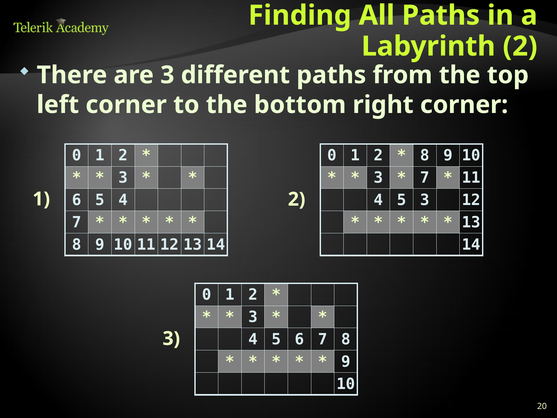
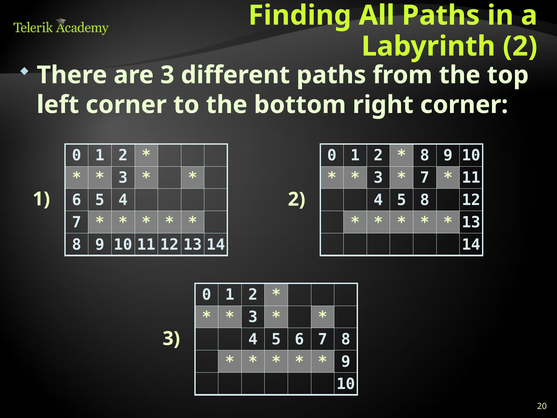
5 3: 3 -> 8
